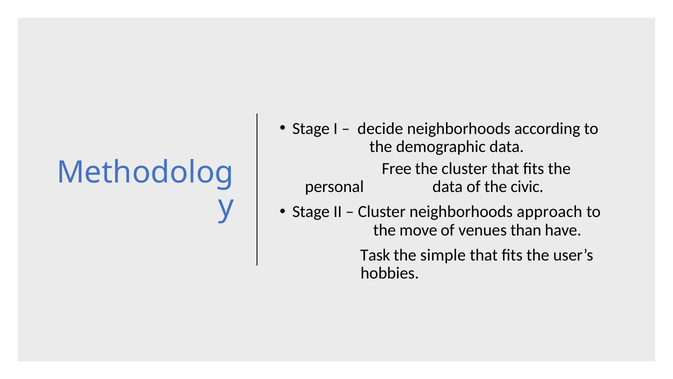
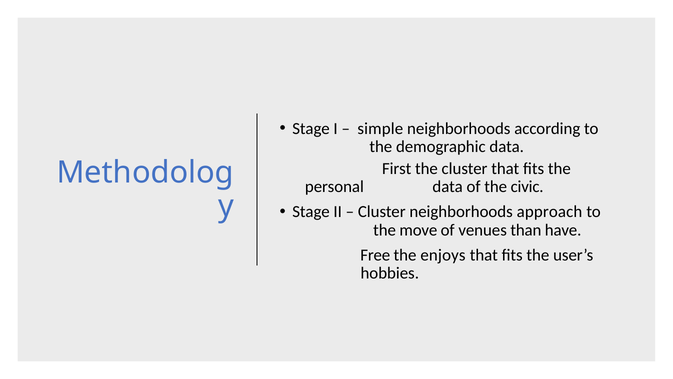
decide: decide -> simple
Free: Free -> First
Task: Task -> Free
simple: simple -> enjoys
